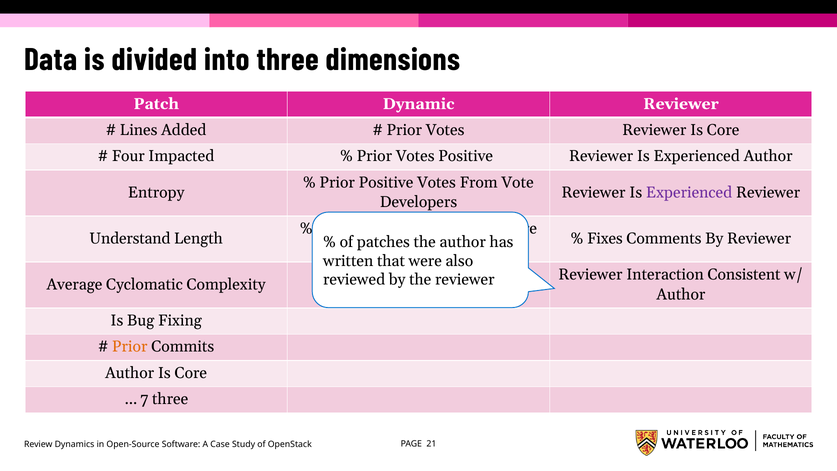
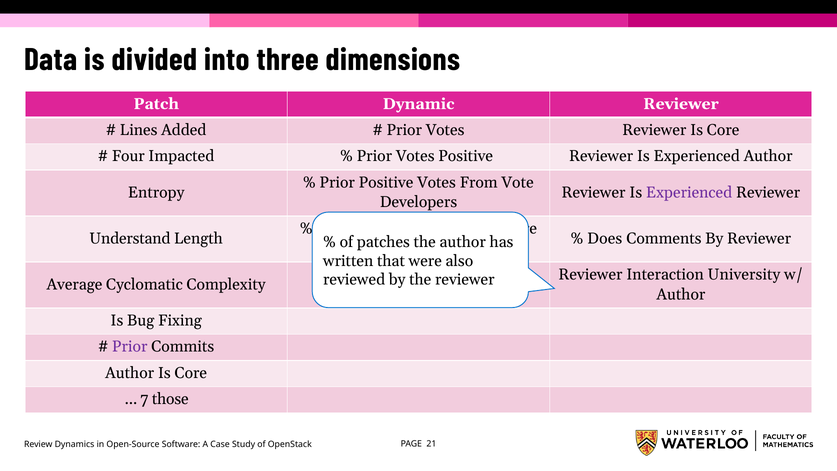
Fixes: Fixes -> Does
Consistent: Consistent -> University
Prior at (130, 347) colour: orange -> purple
7 three: three -> those
